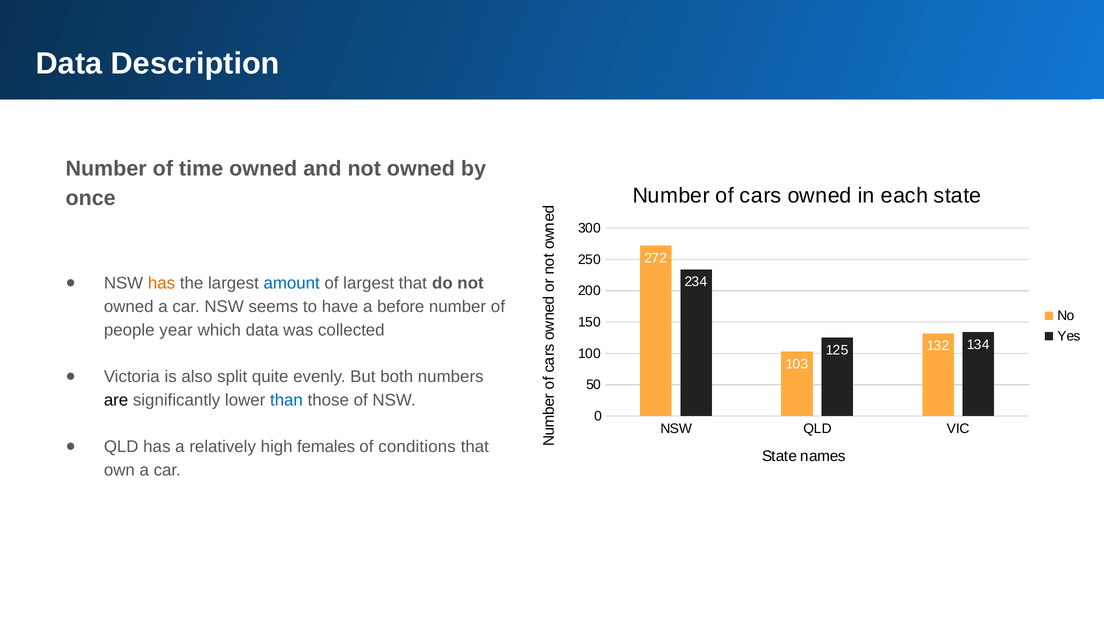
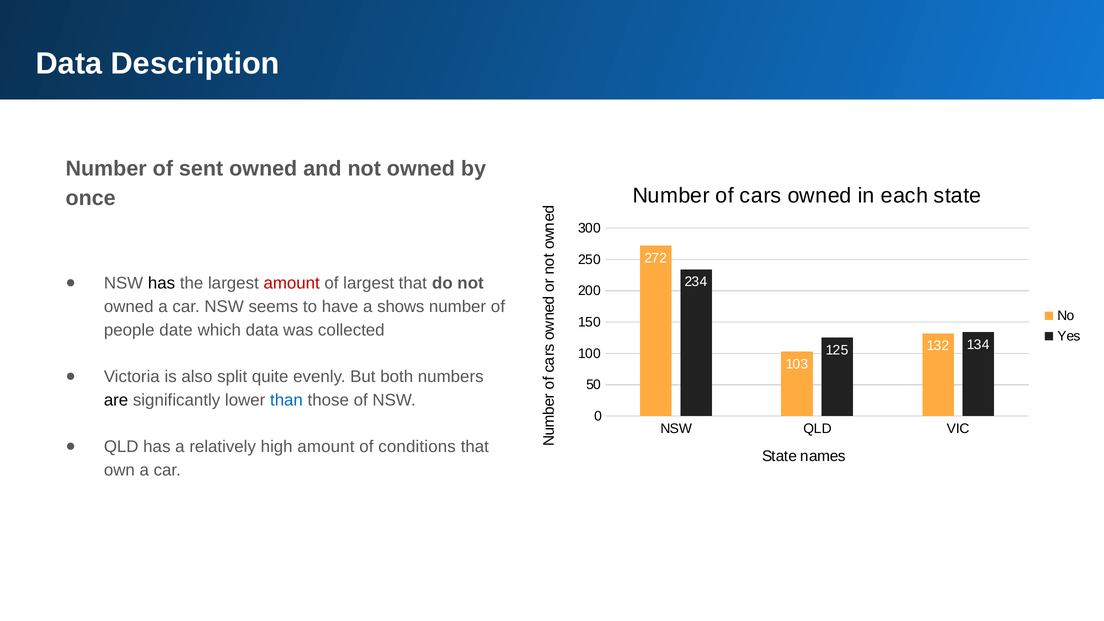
time: time -> sent
has at (162, 283) colour: orange -> black
amount at (292, 283) colour: blue -> red
before: before -> shows
year: year -> date
high females: females -> amount
